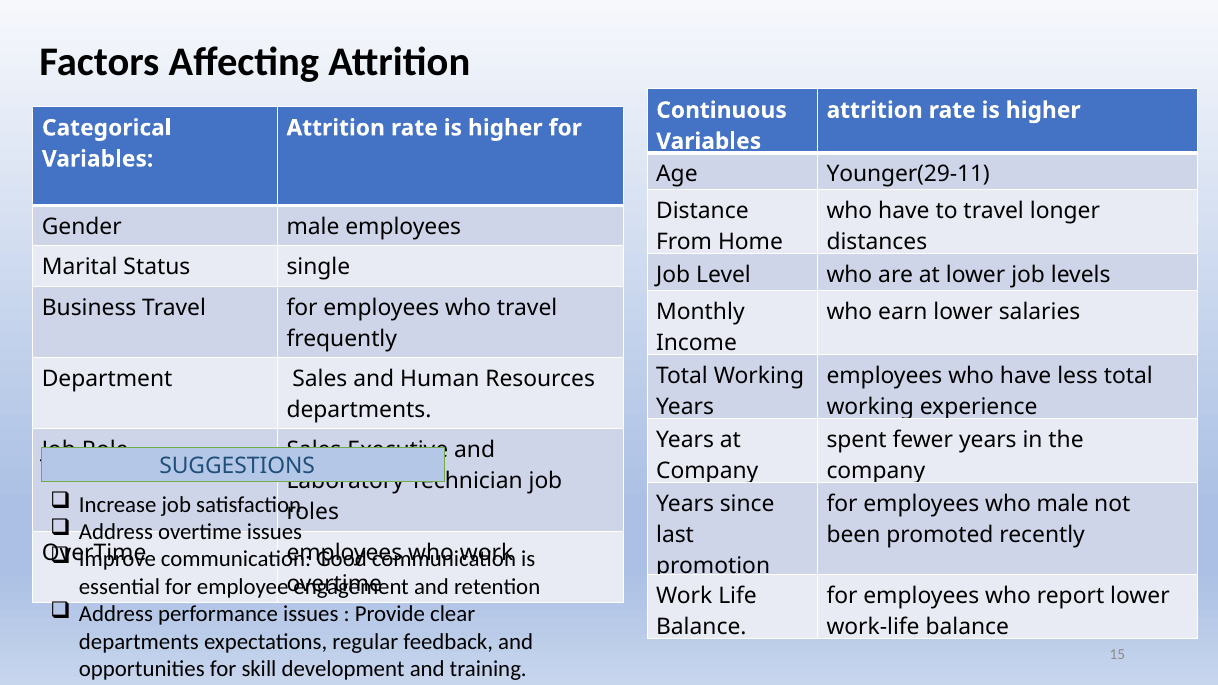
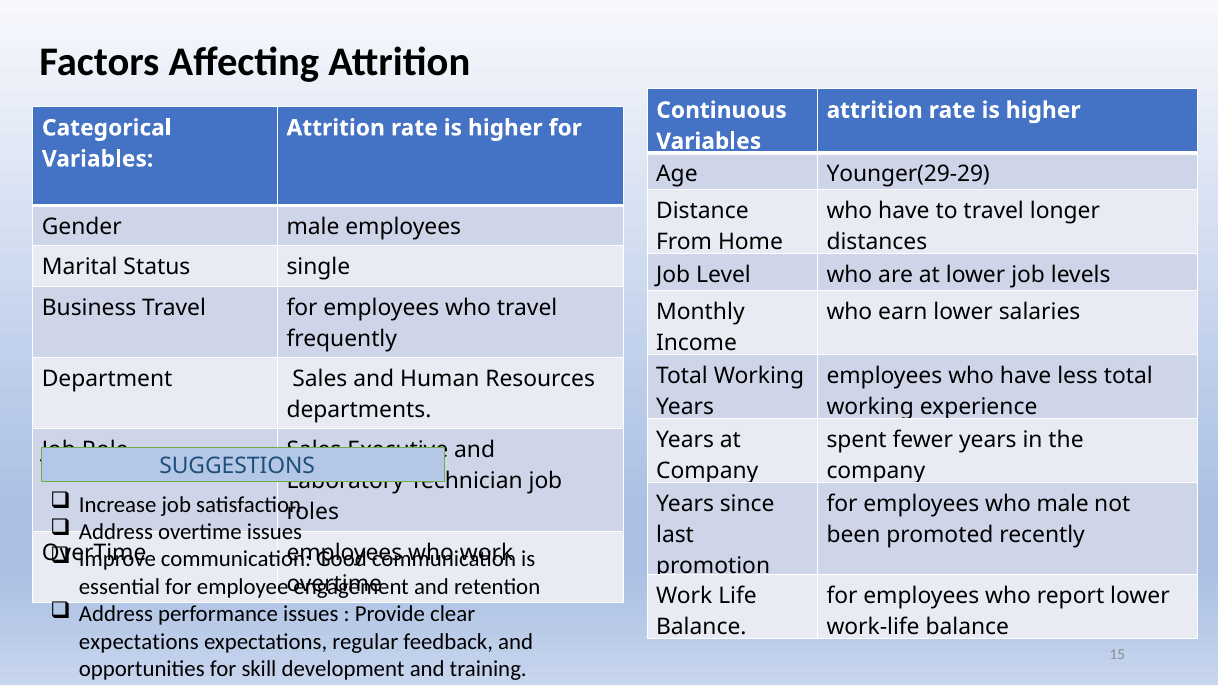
Younger(29-11: Younger(29-11 -> Younger(29-29
departments at (139, 642): departments -> expectations
